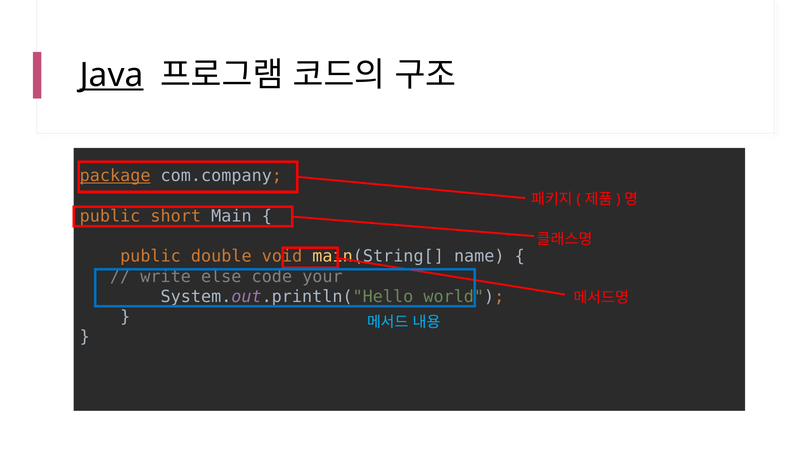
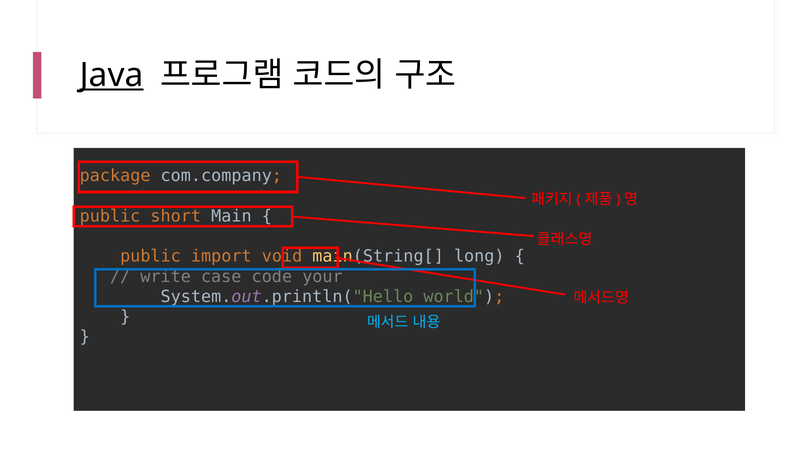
package underline: present -> none
double: double -> import
name: name -> long
else: else -> case
